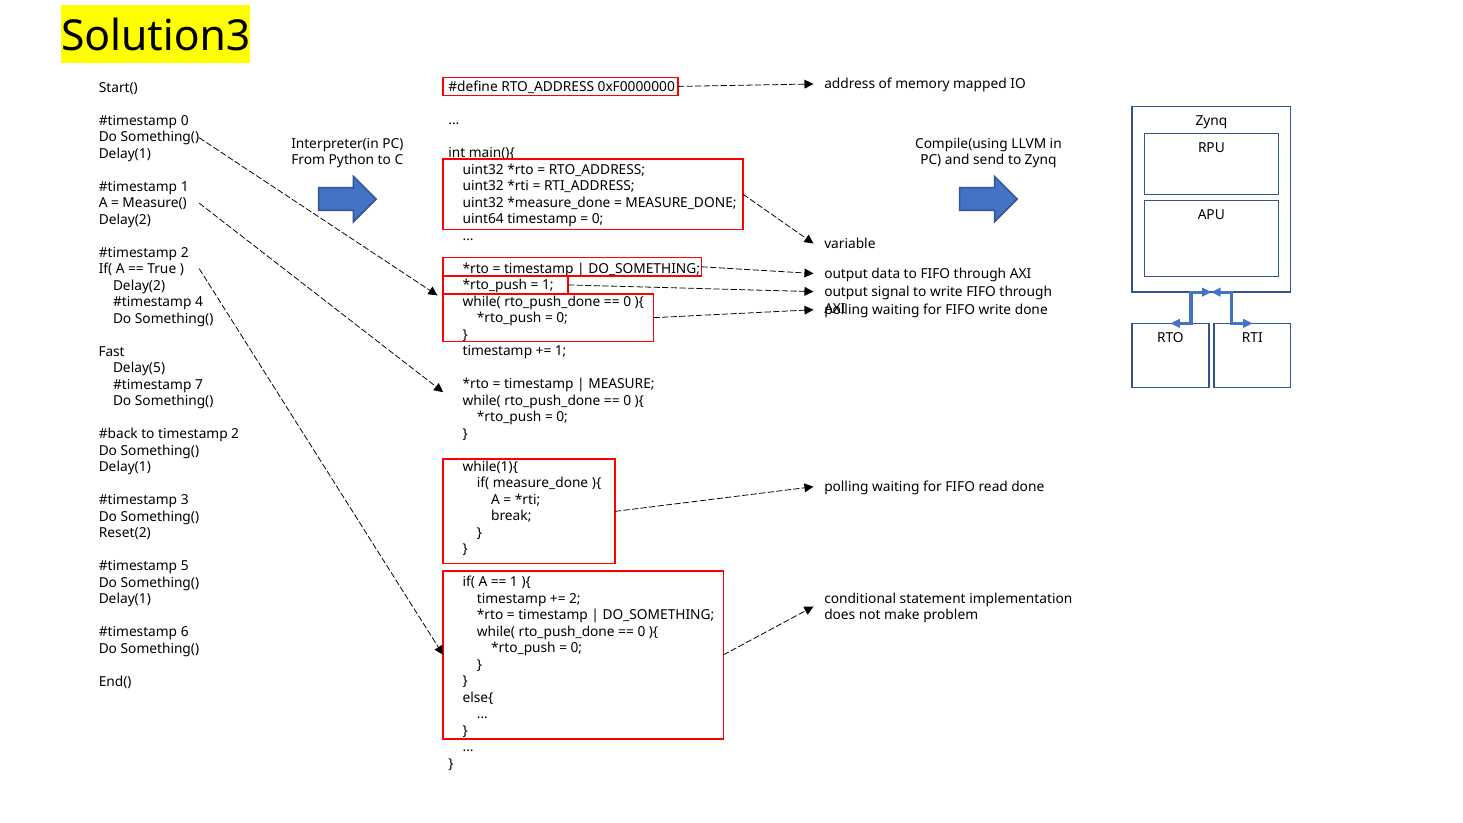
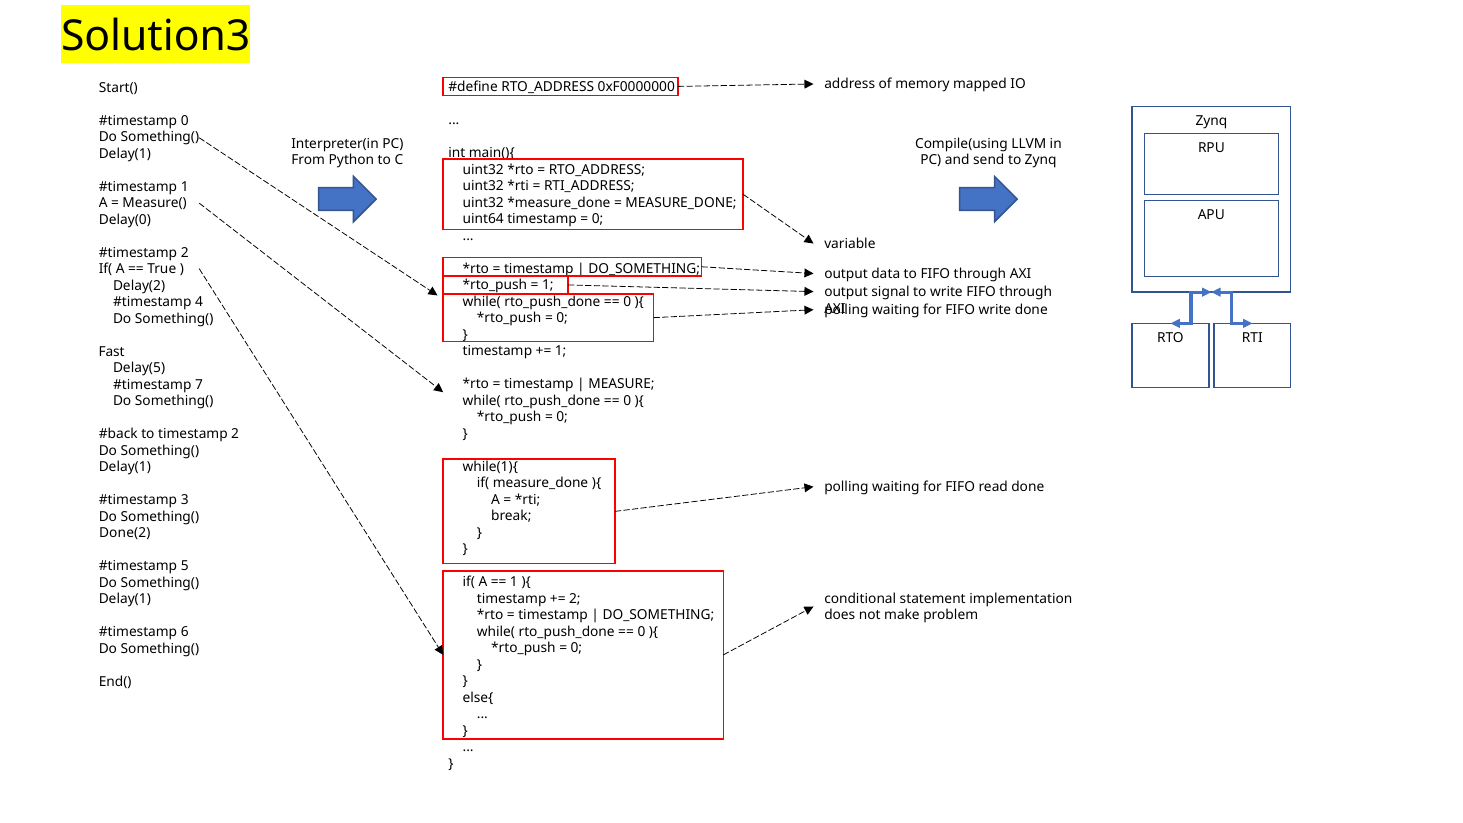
Delay(2 at (125, 220): Delay(2 -> Delay(0
Reset(2: Reset(2 -> Done(2
